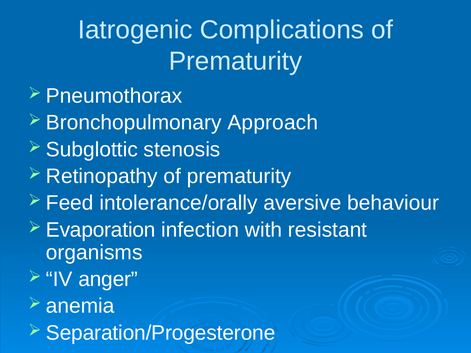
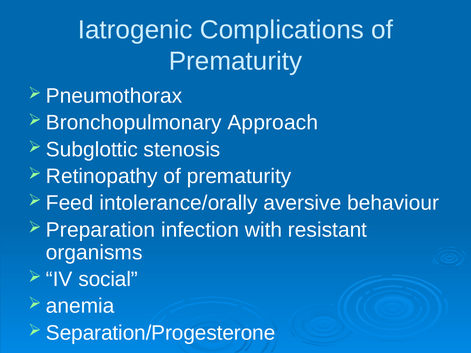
Evaporation: Evaporation -> Preparation
anger: anger -> social
